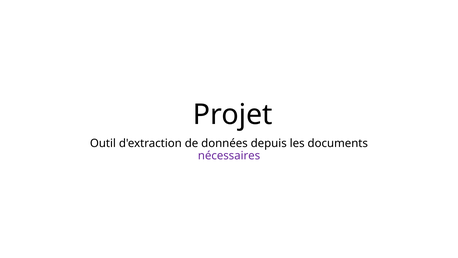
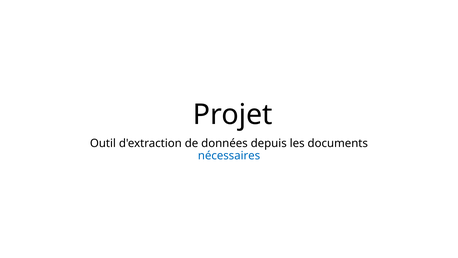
nécessaires colour: purple -> blue
